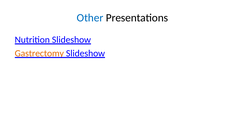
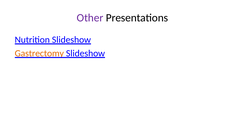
Other colour: blue -> purple
